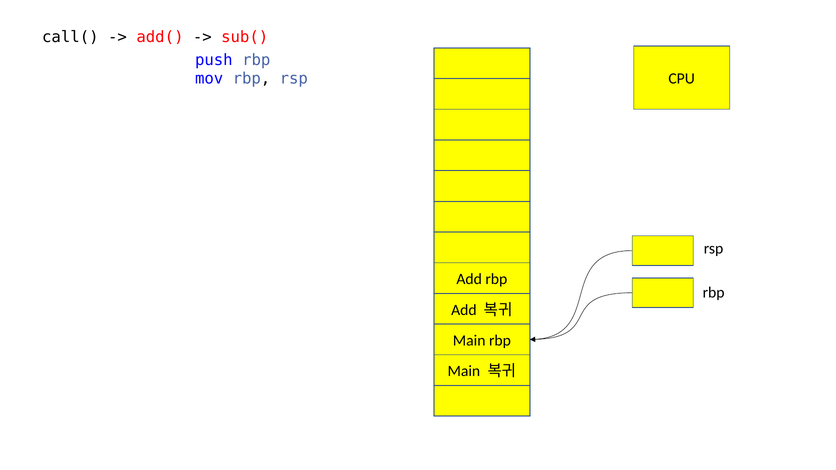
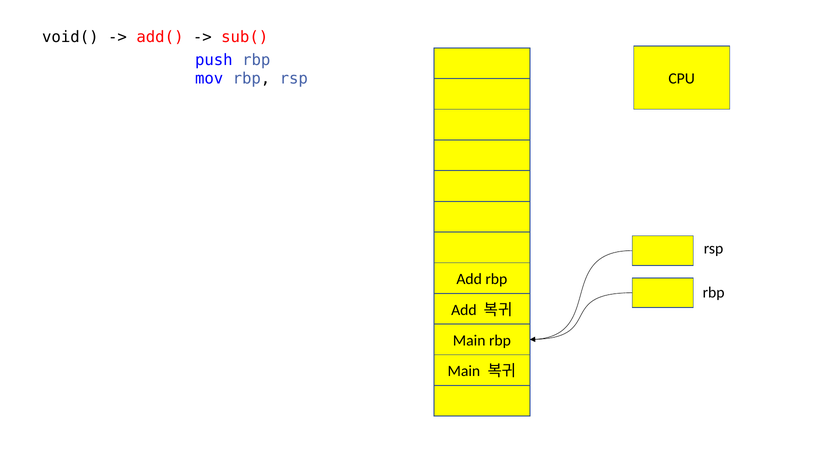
call(: call( -> void(
